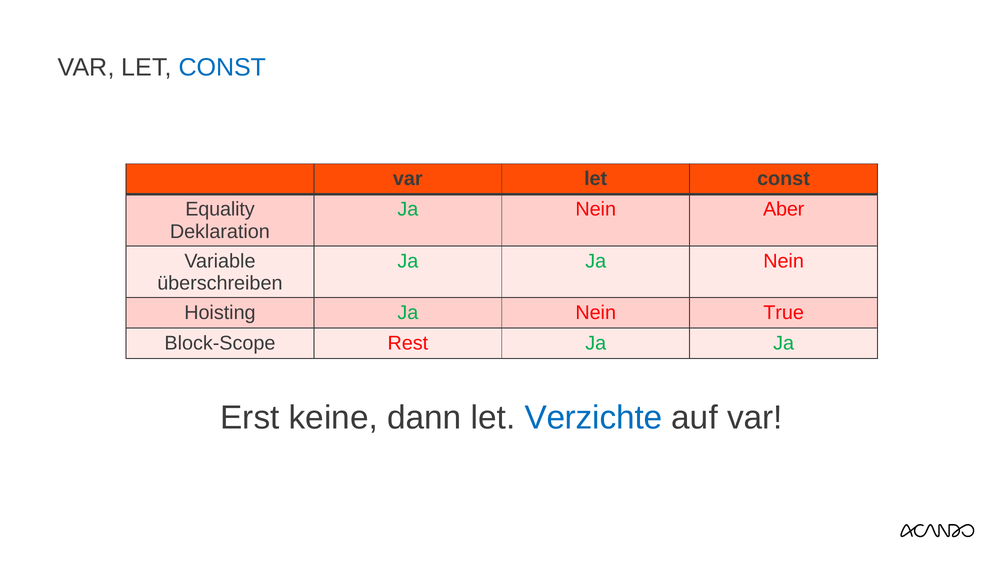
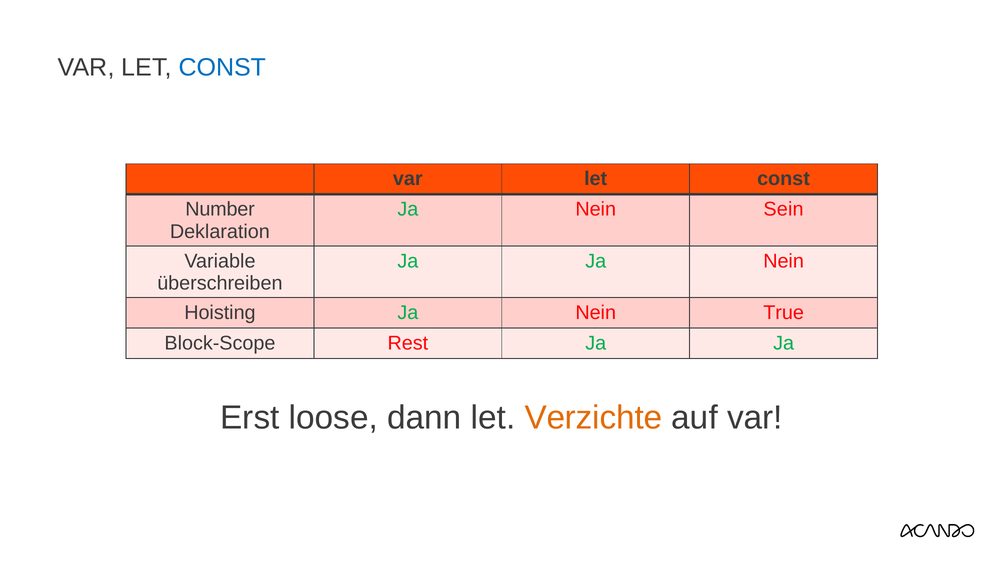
Equality: Equality -> Number
Aber: Aber -> Sein
keine: keine -> loose
Verzichte colour: blue -> orange
